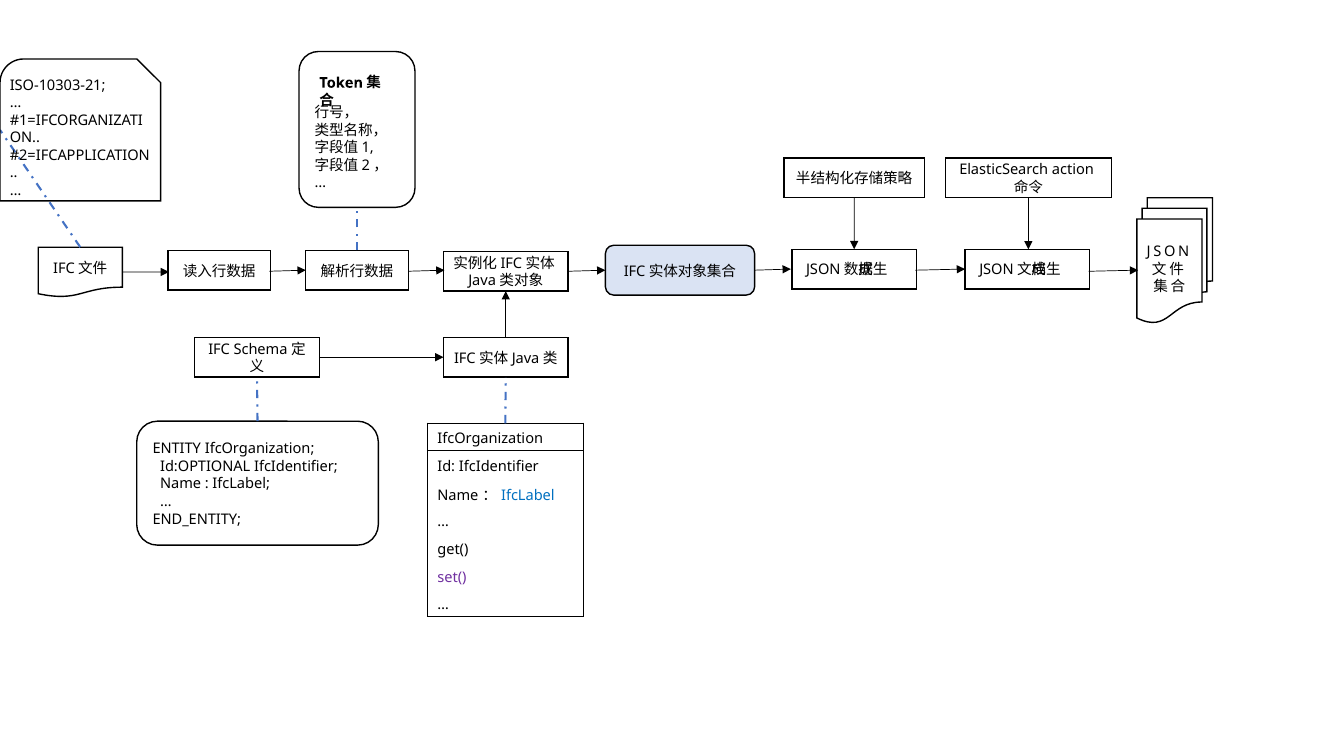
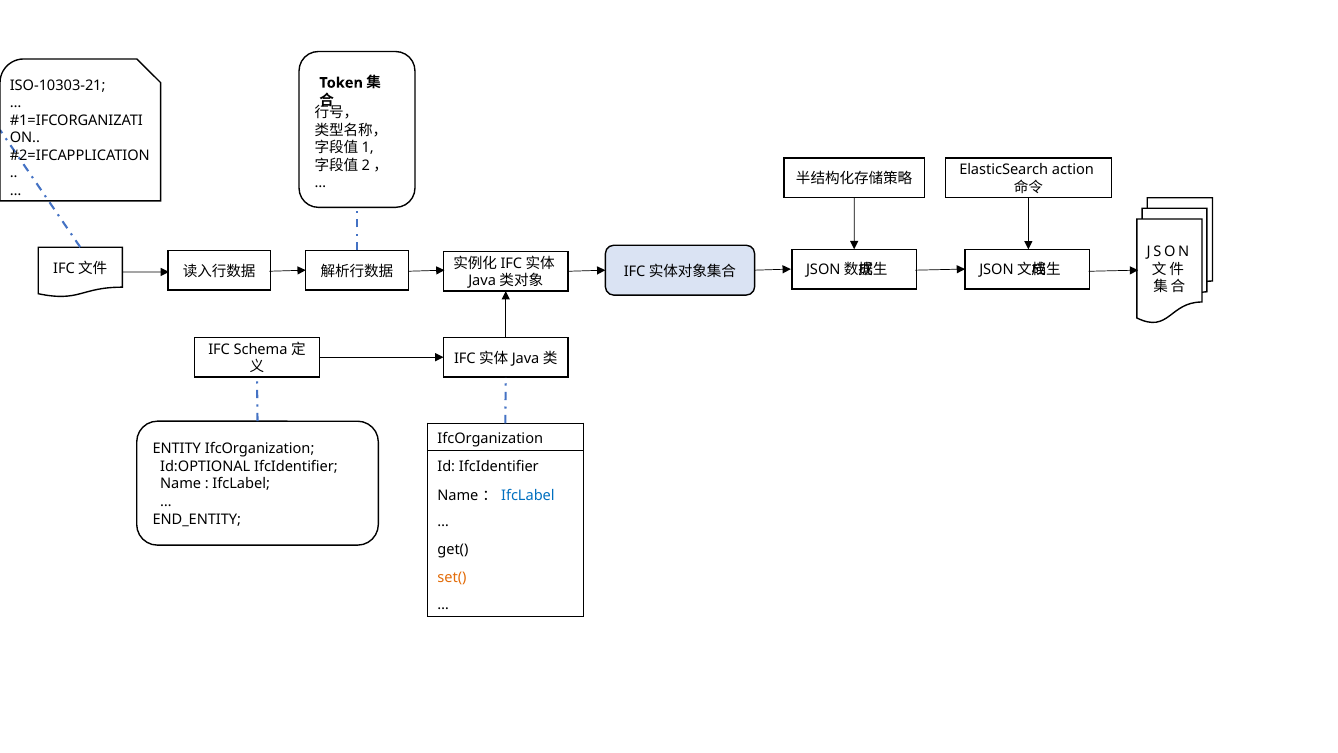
set( colour: purple -> orange
